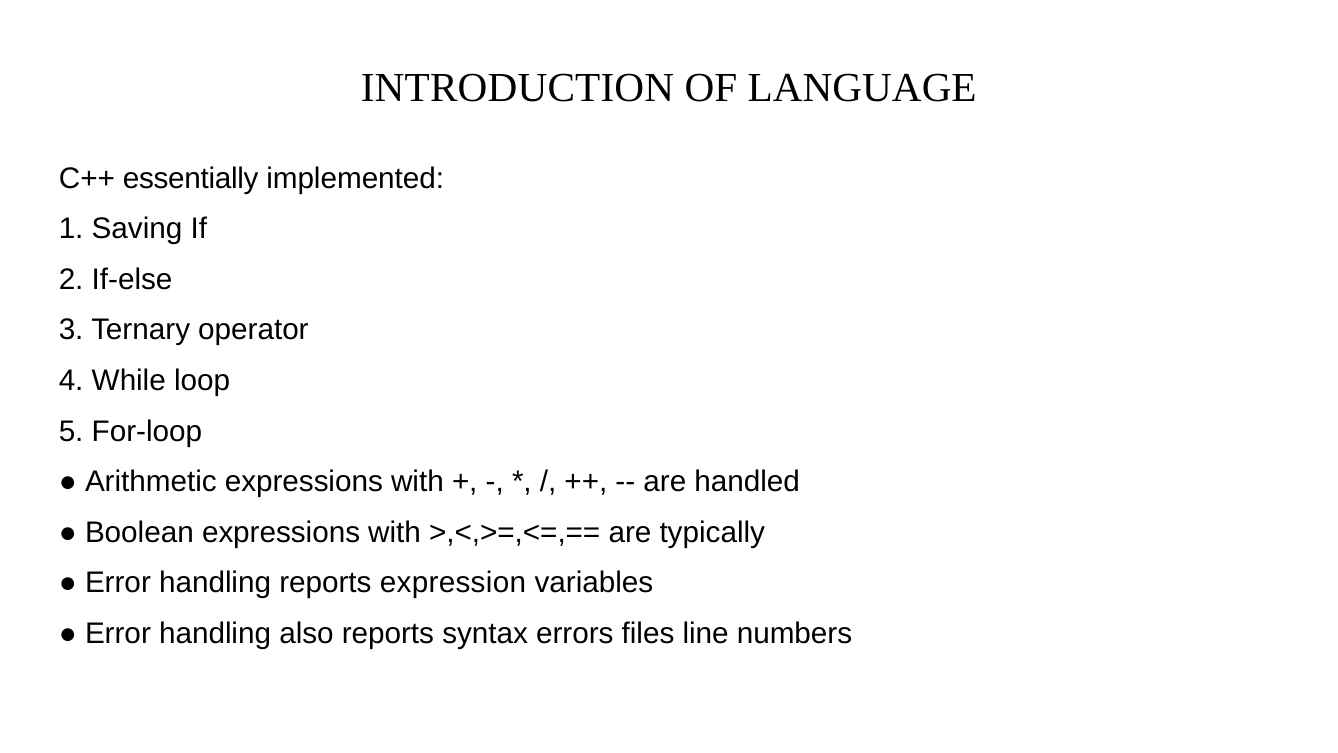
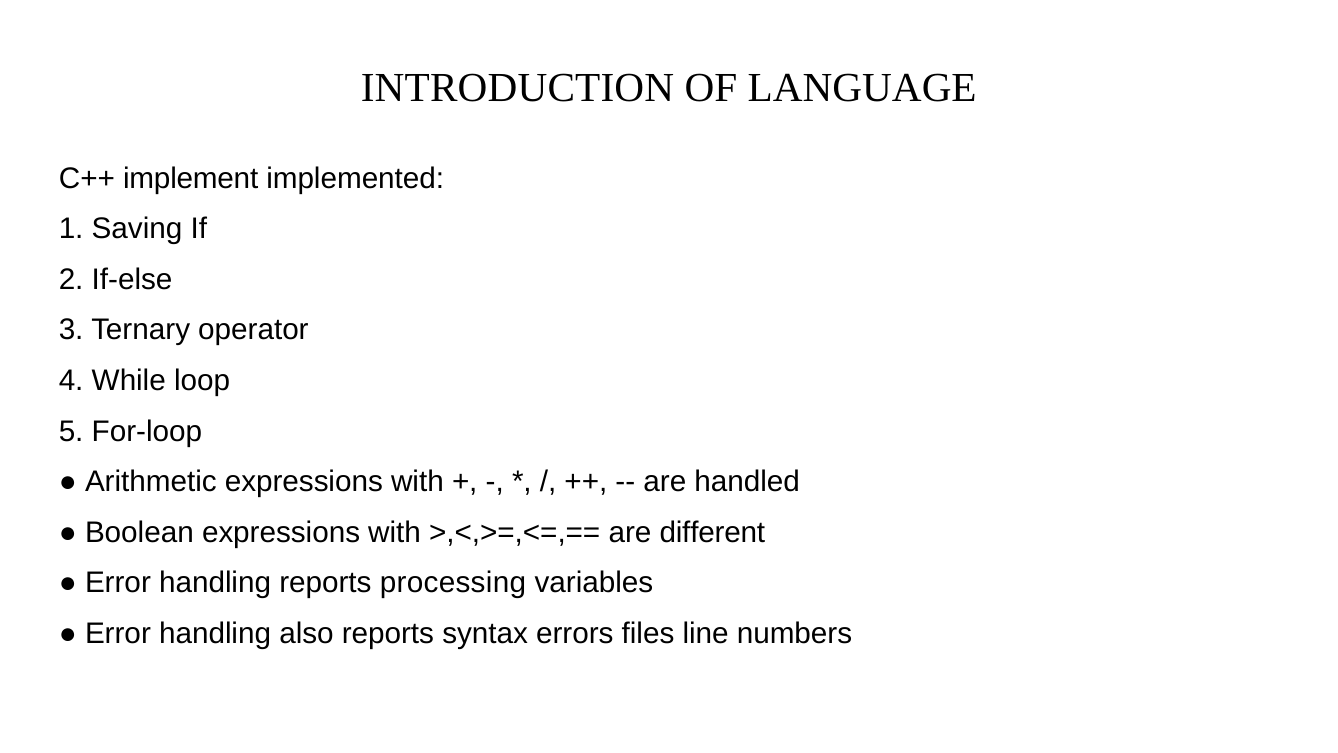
essentially: essentially -> implement
typically: typically -> different
expression: expression -> processing
